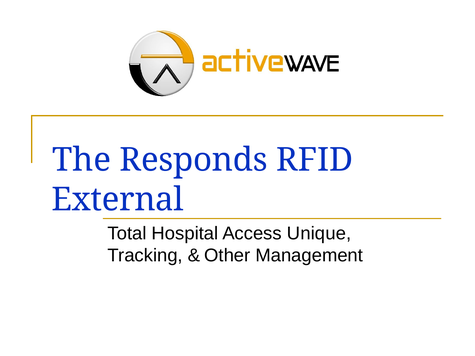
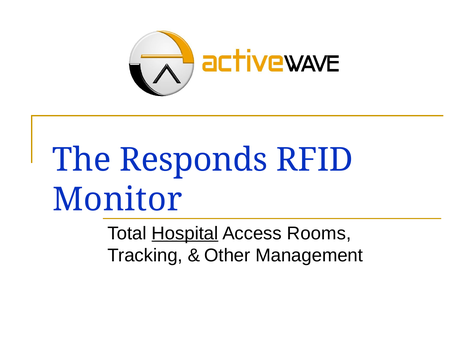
External: External -> Monitor
Hospital underline: none -> present
Unique: Unique -> Rooms
